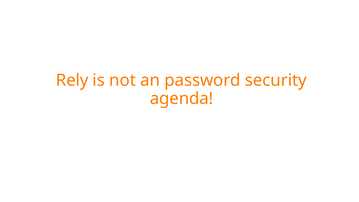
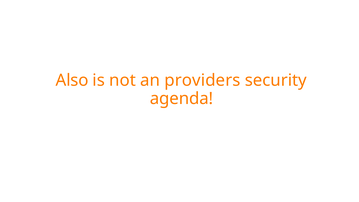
Rely: Rely -> Also
password: password -> providers
